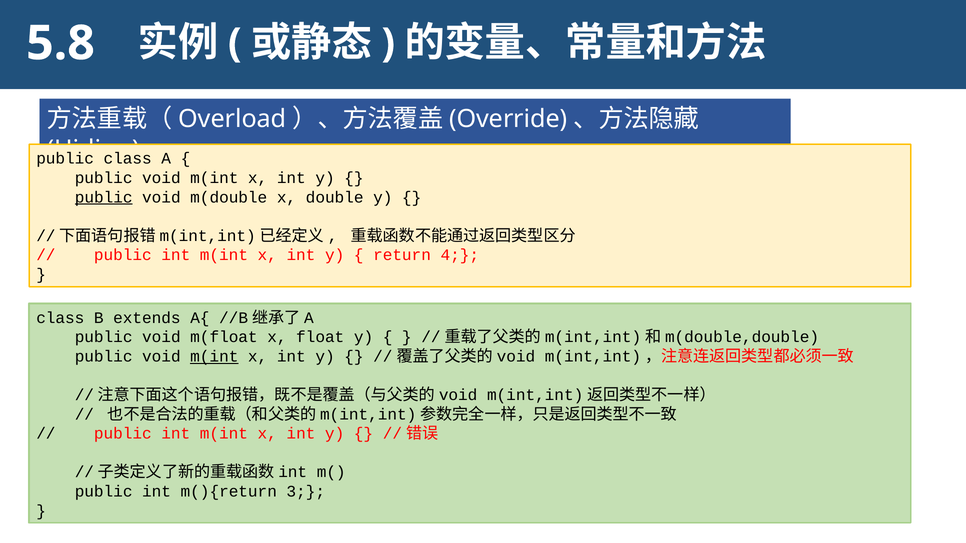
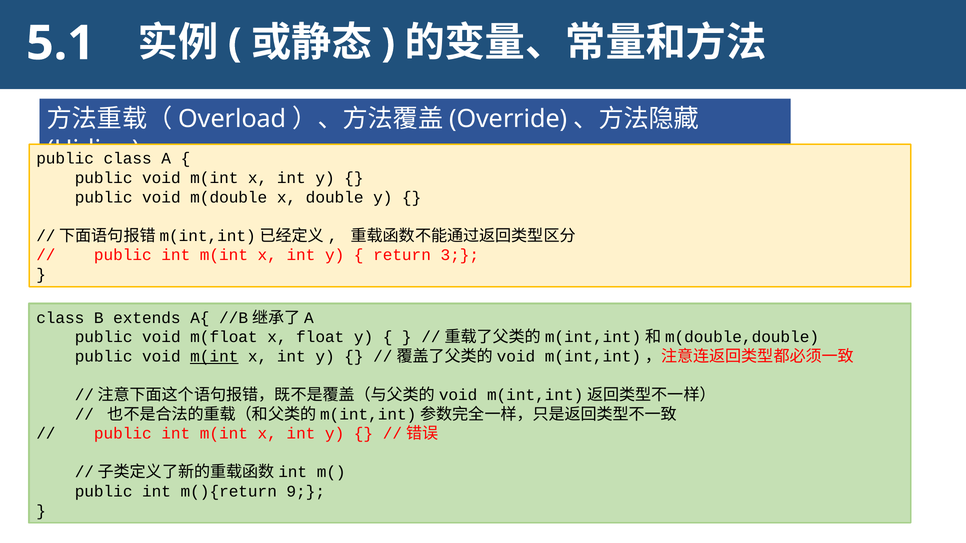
5.8: 5.8 -> 5.1
public at (104, 197) underline: present -> none
4: 4 -> 3
3: 3 -> 9
